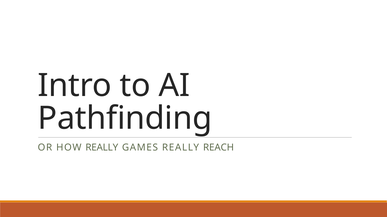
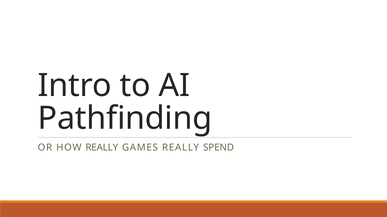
REACH: REACH -> SPEND
